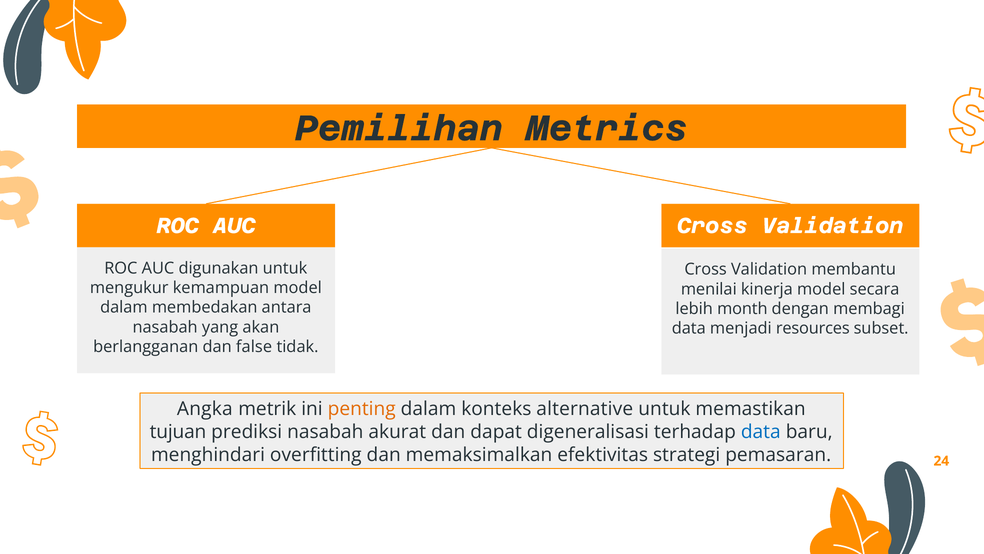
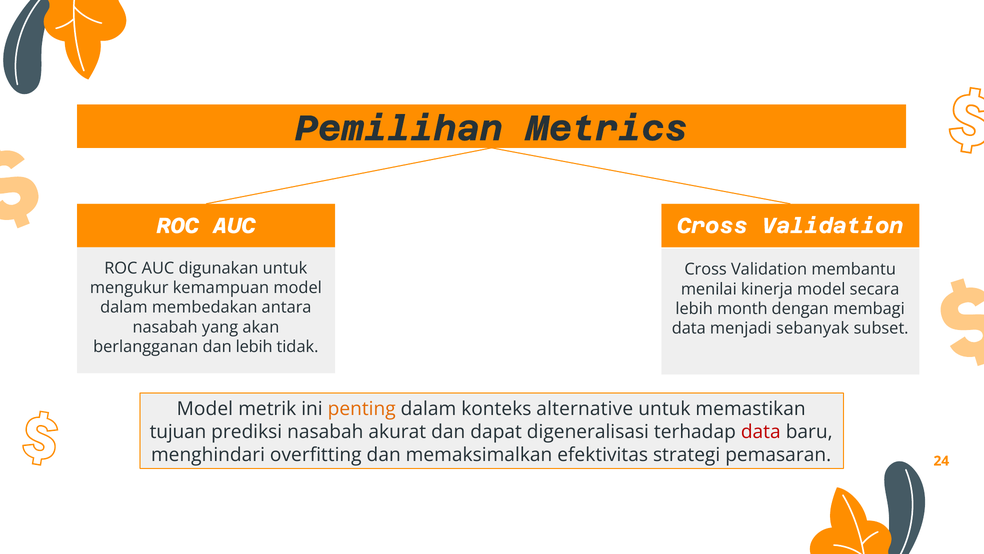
resources: resources -> sebanyak
dan false: false -> lebih
Angka at (205, 409): Angka -> Model
data at (761, 432) colour: blue -> red
